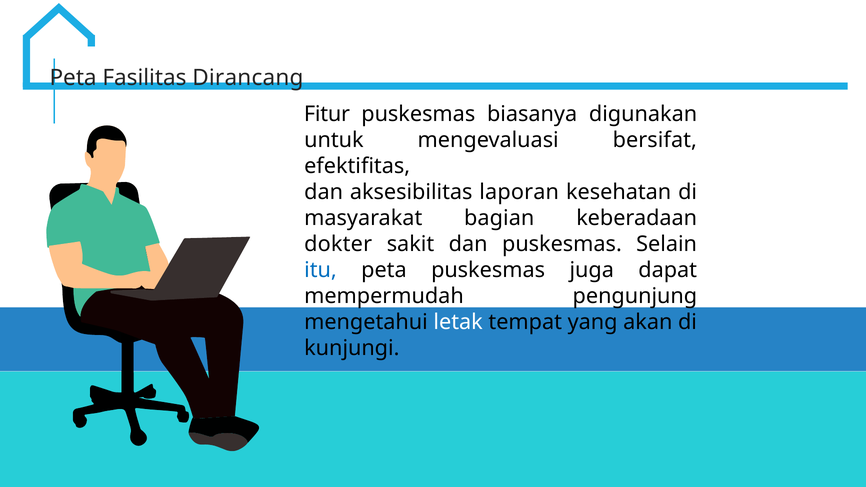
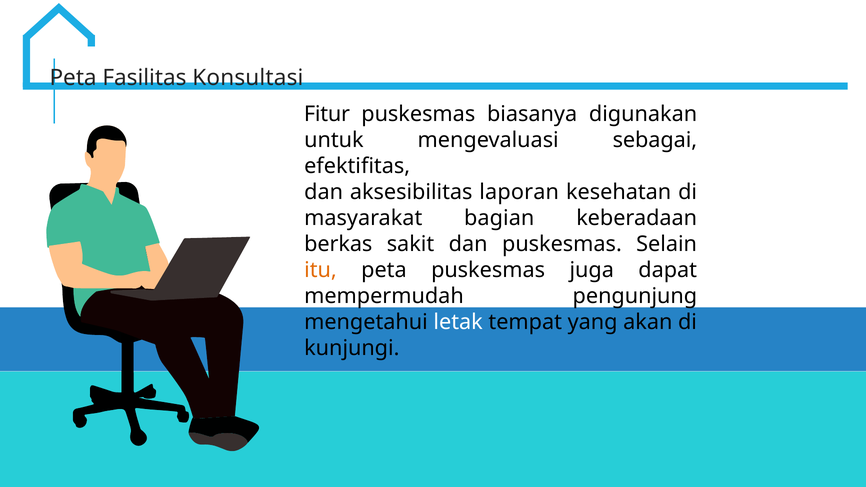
Dirancang: Dirancang -> Konsultasi
bersifat: bersifat -> sebagai
dokter: dokter -> berkas
itu colour: blue -> orange
